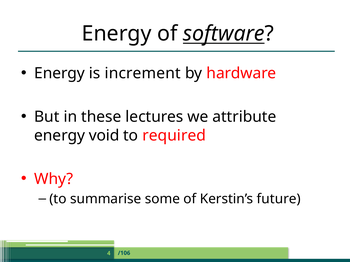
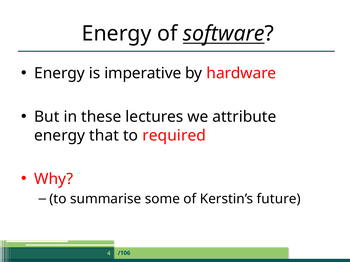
increment: increment -> imperative
void: void -> that
